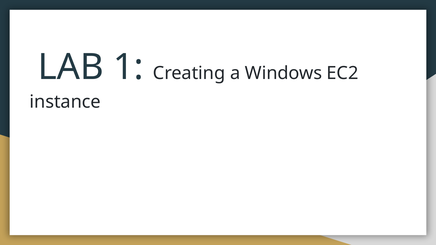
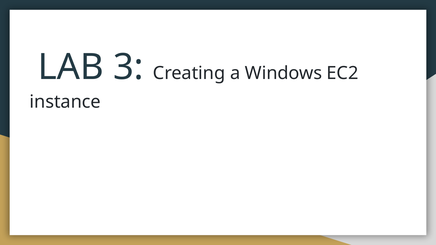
1: 1 -> 3
